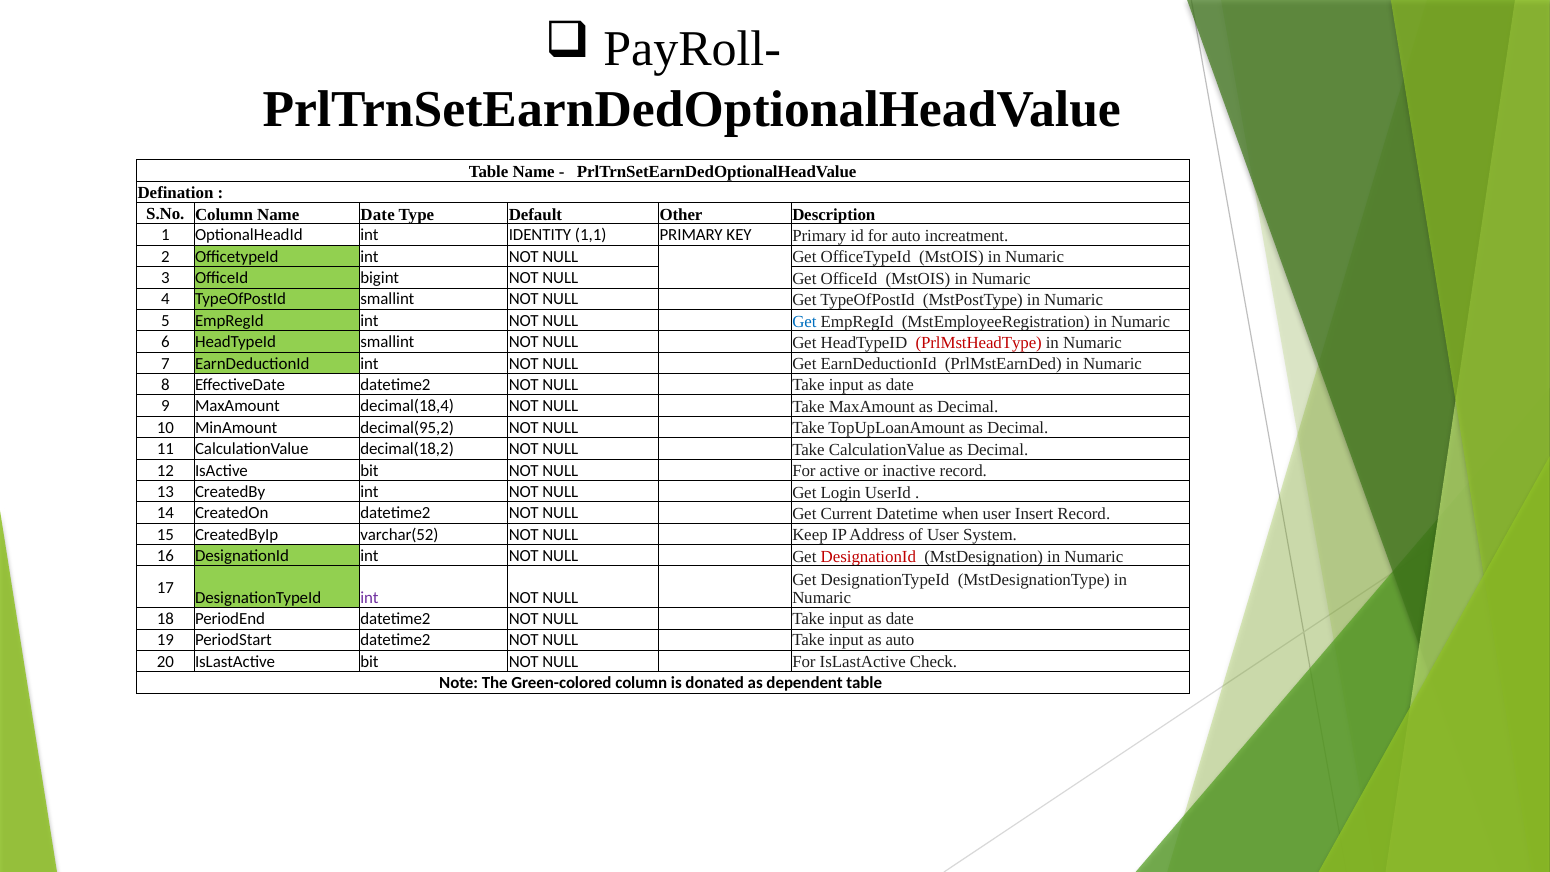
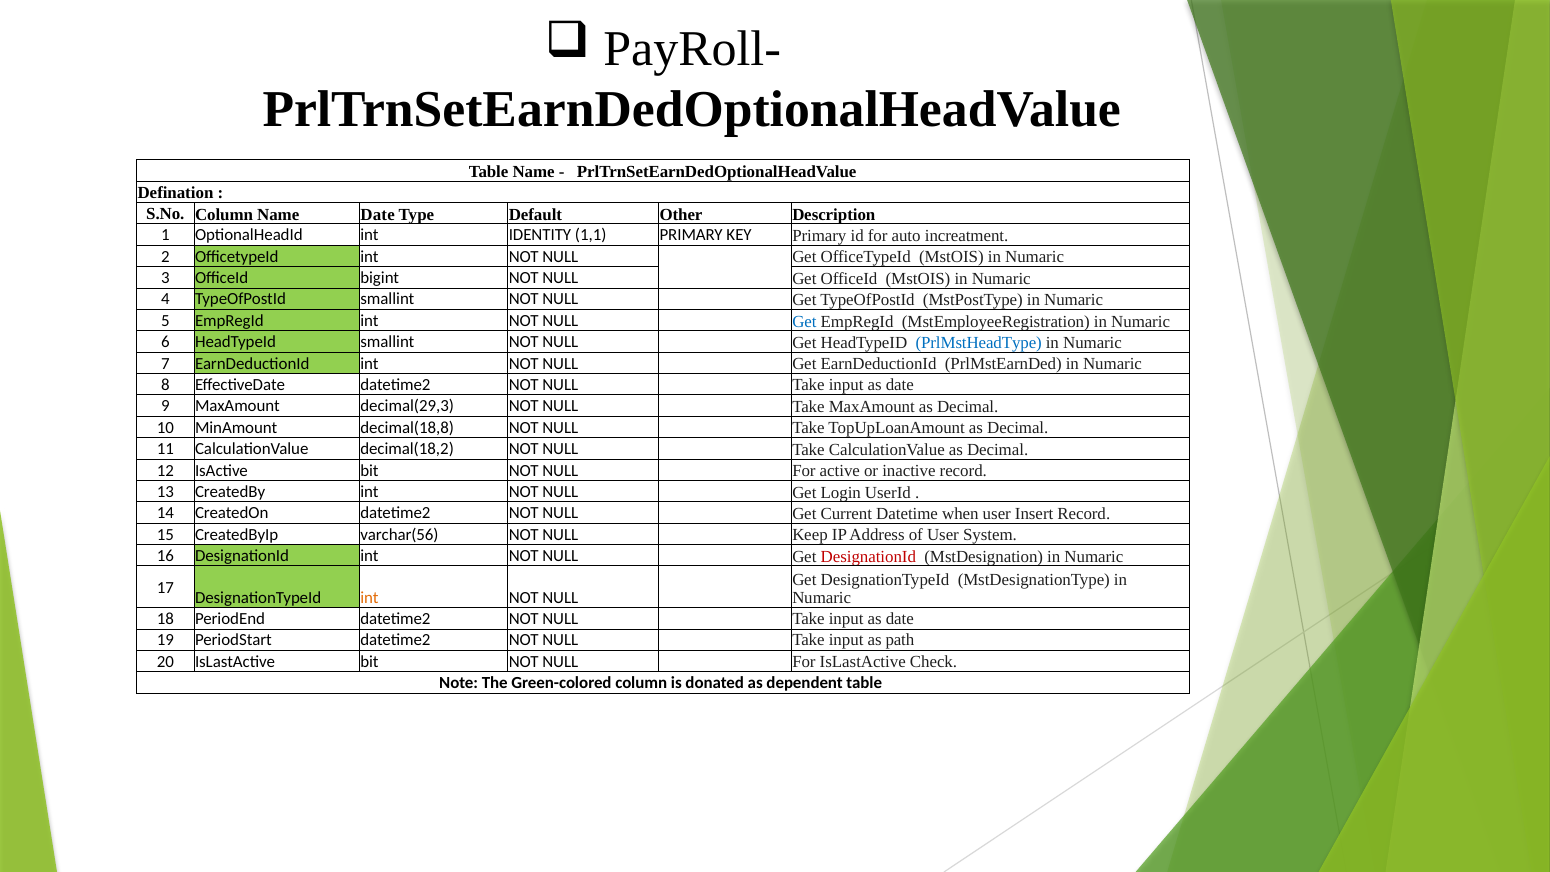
PrlMstHeadType colour: red -> blue
decimal(18,4: decimal(18,4 -> decimal(29,3
decimal(95,2: decimal(95,2 -> decimal(18,8
varchar(52: varchar(52 -> varchar(56
int at (369, 597) colour: purple -> orange
as auto: auto -> path
